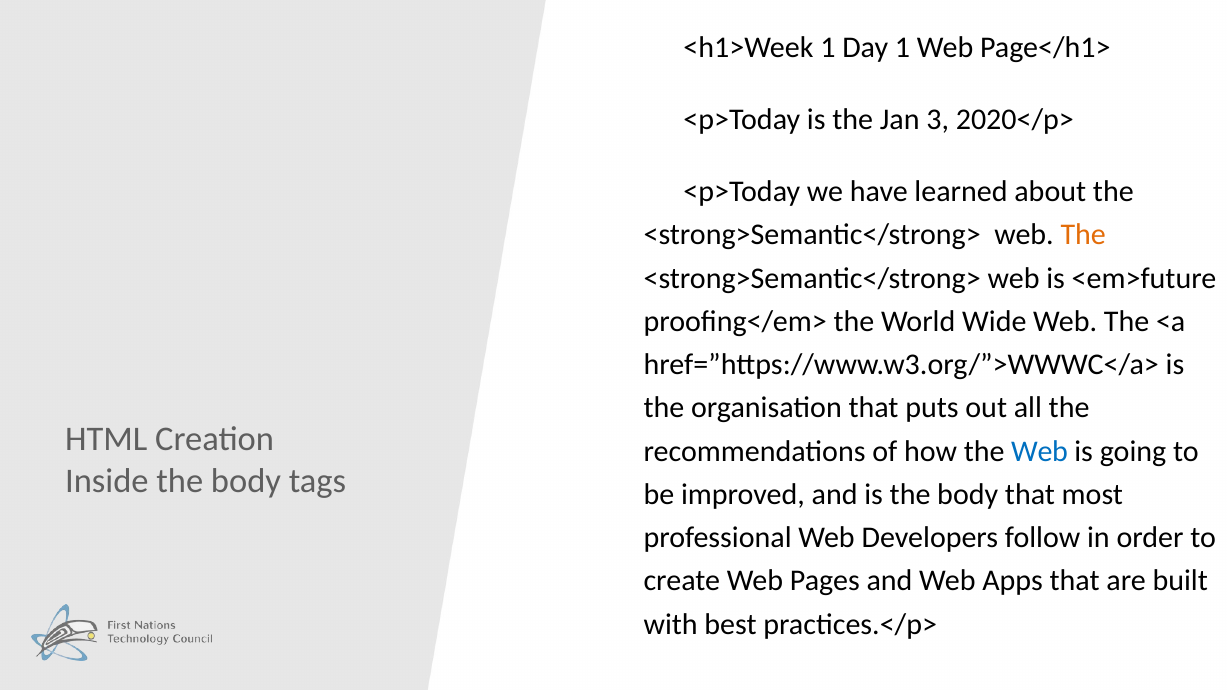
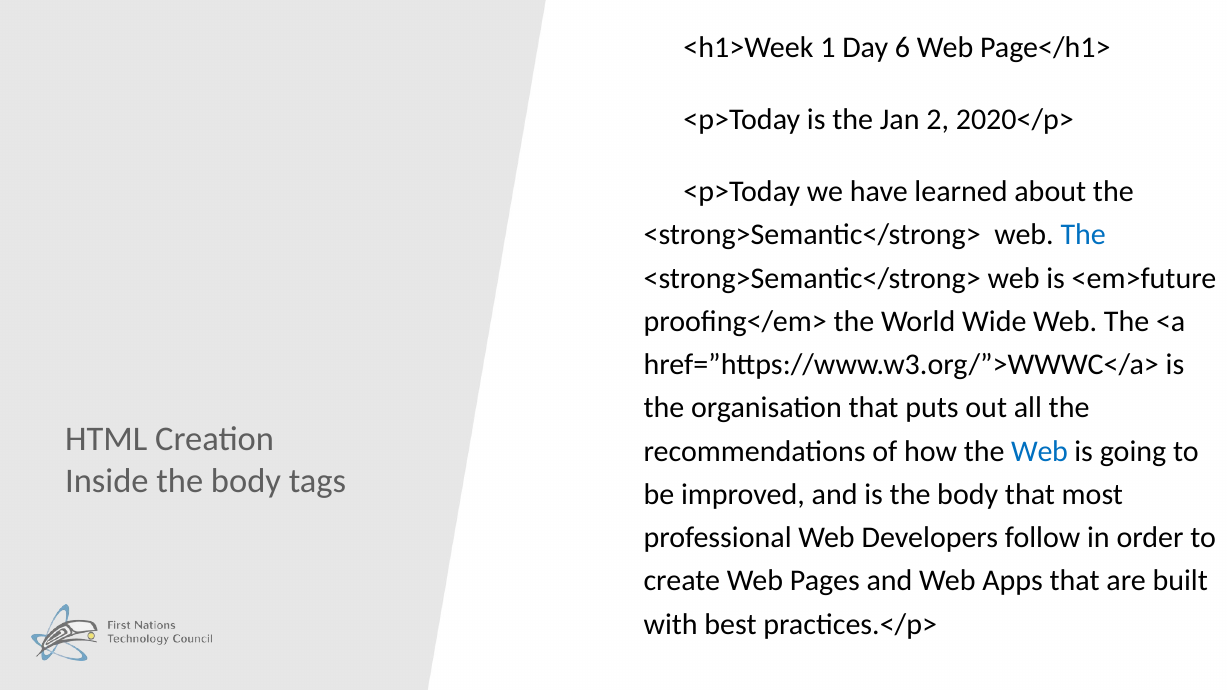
Day 1: 1 -> 6
3: 3 -> 2
The at (1083, 235) colour: orange -> blue
